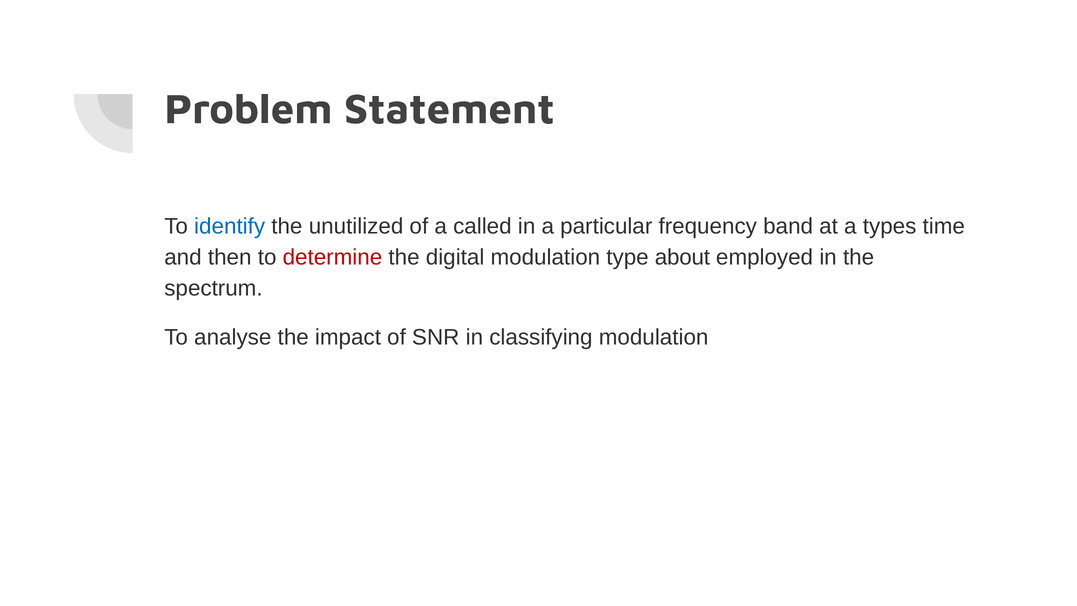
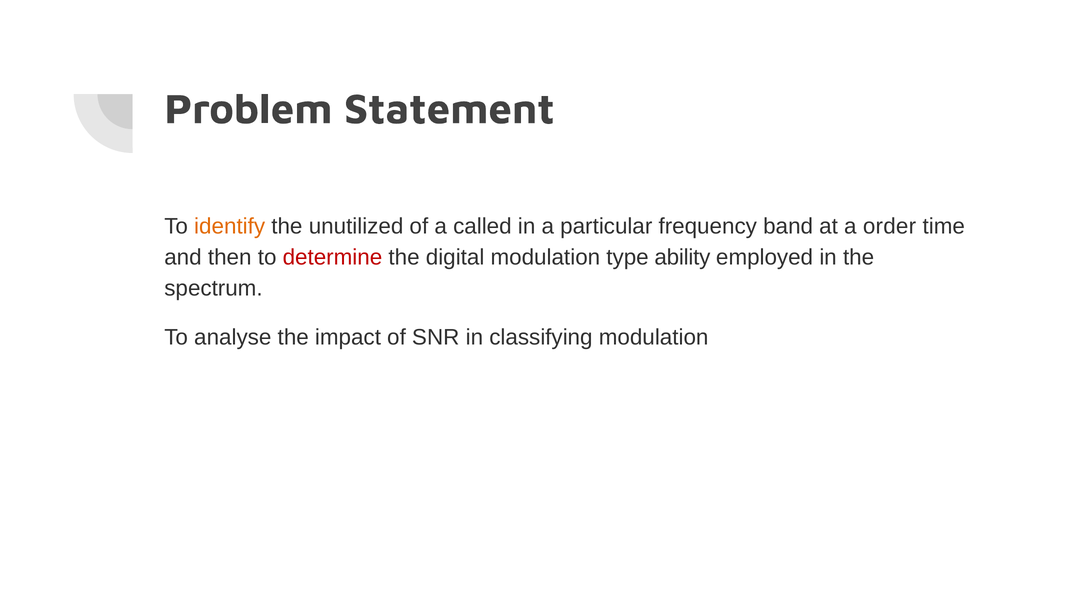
identify colour: blue -> orange
types: types -> order
about: about -> ability
